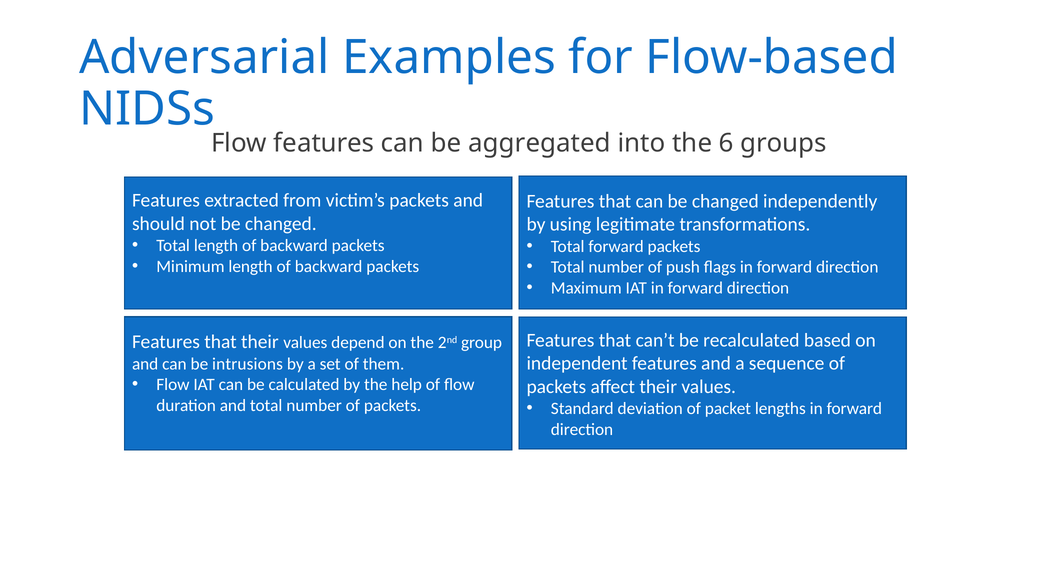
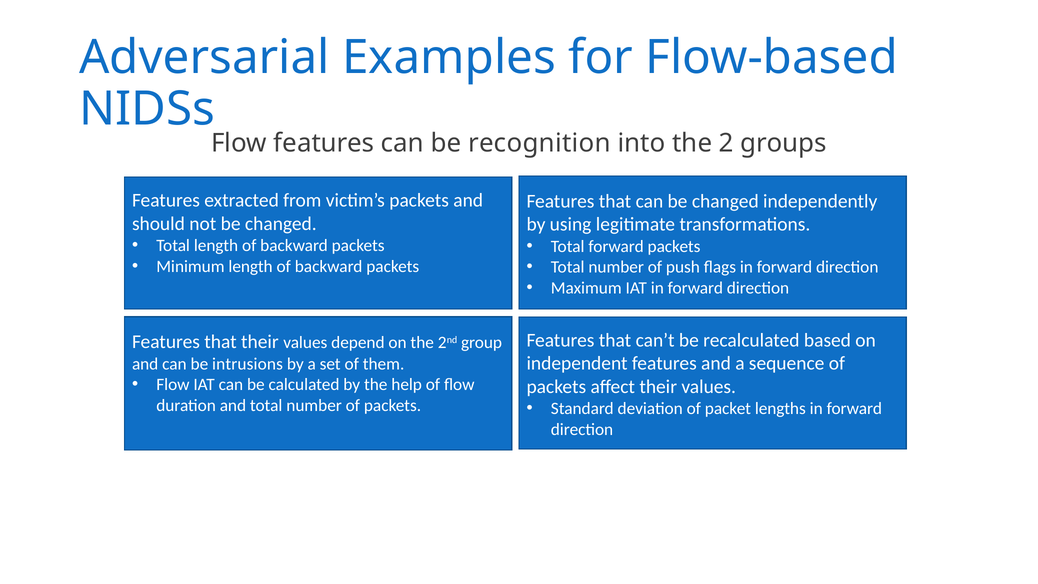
aggregated: aggregated -> recognition
6: 6 -> 2
